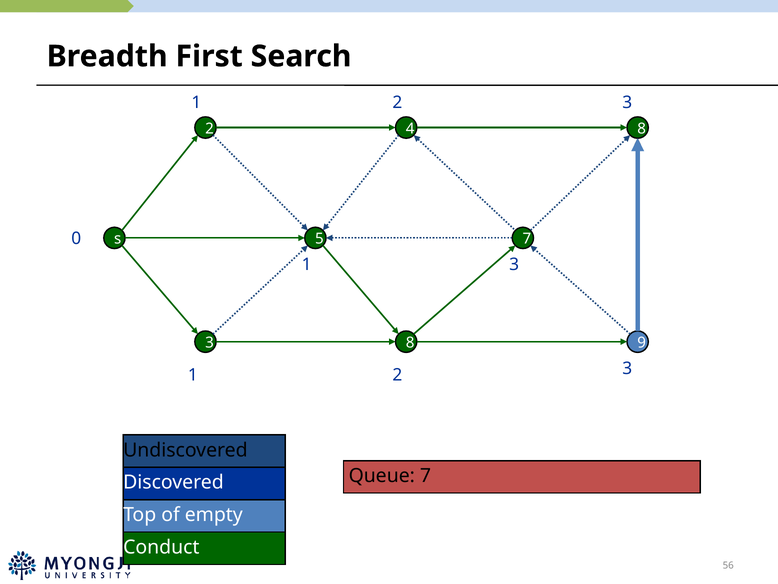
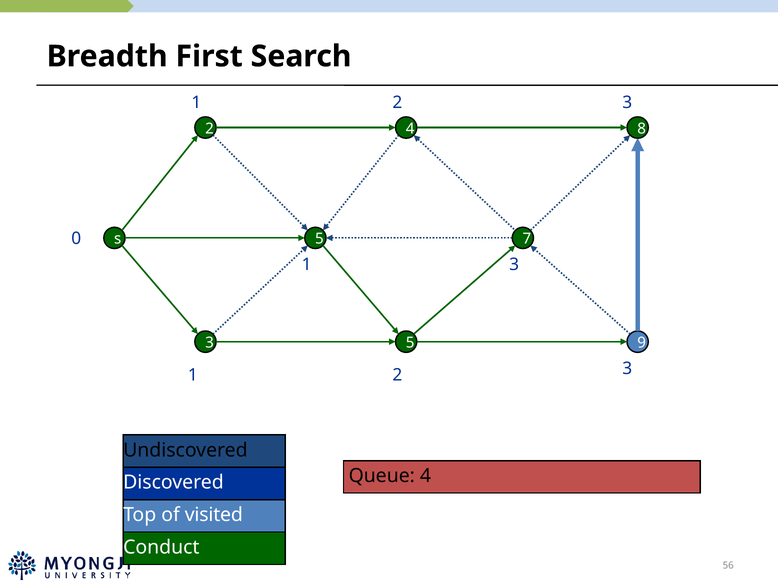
3 8: 8 -> 5
Queue 7: 7 -> 4
empty: empty -> visited
